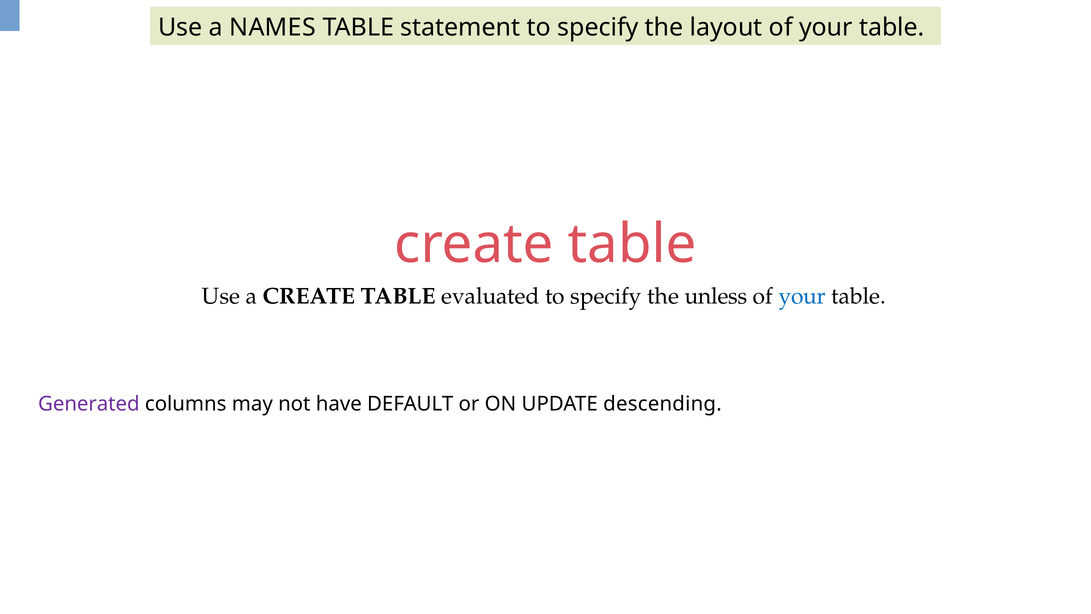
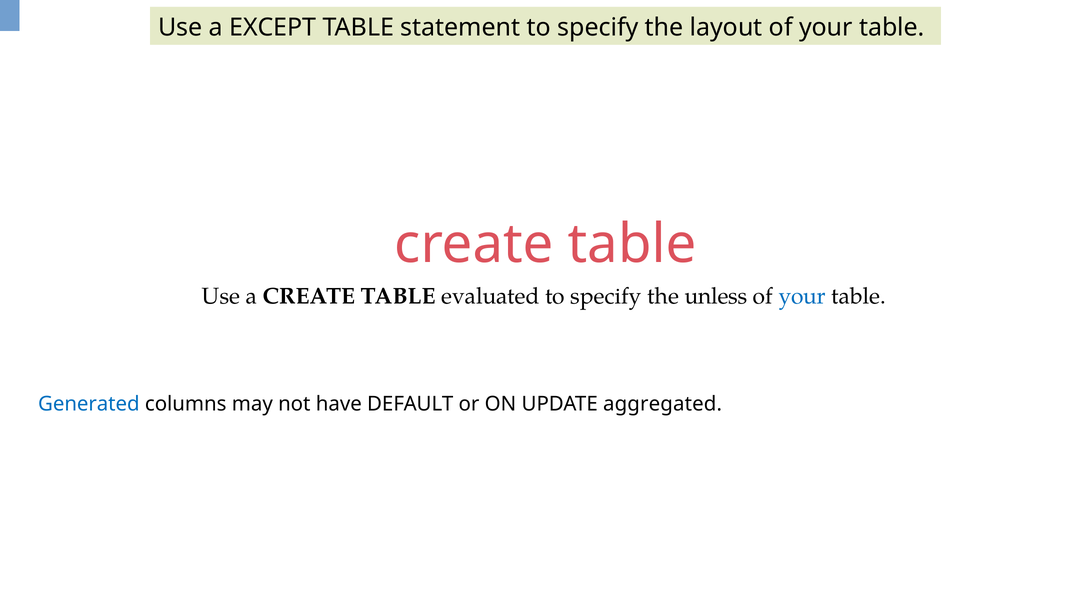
NAMES: NAMES -> EXCEPT
Generated colour: purple -> blue
descending: descending -> aggregated
